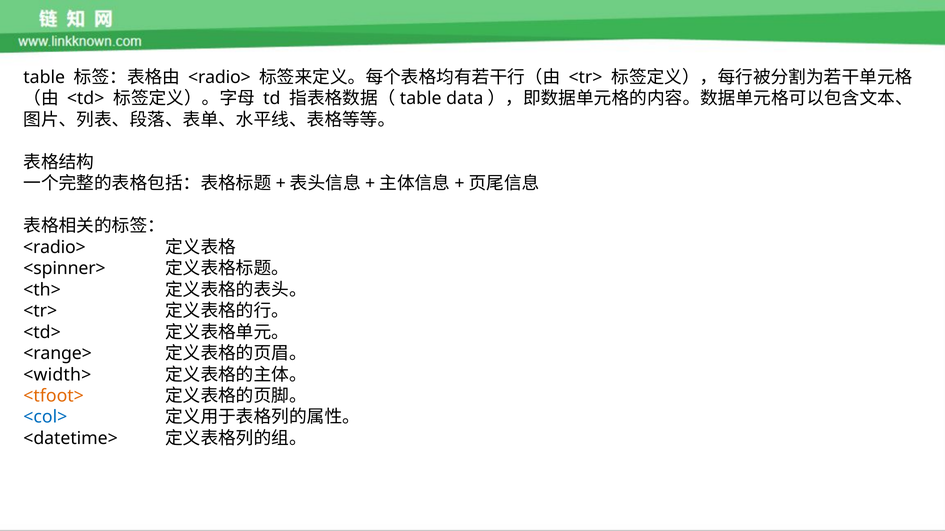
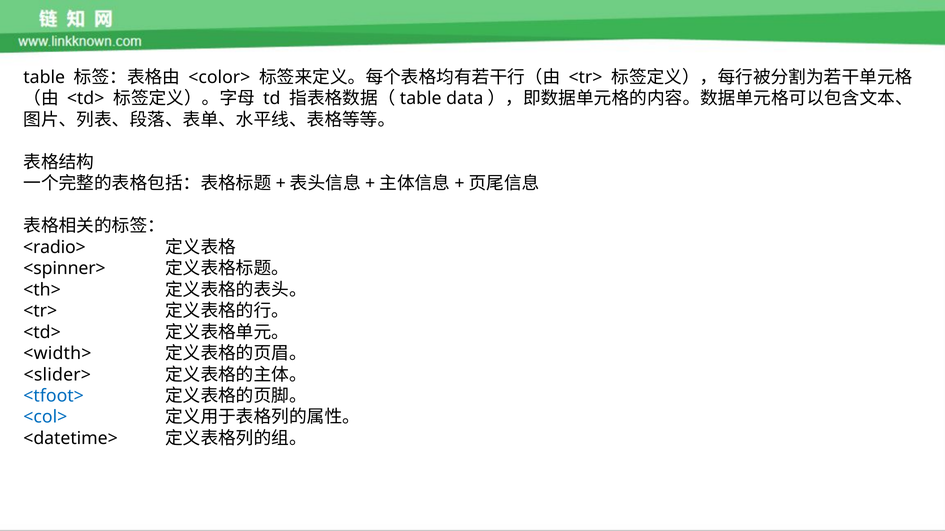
<radio> at (219, 77): <radio> -> <color>
<range>: <range> -> <width>
<width>: <width> -> <slider>
<tfoot> colour: orange -> blue
